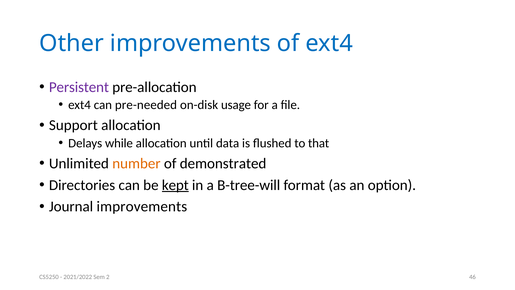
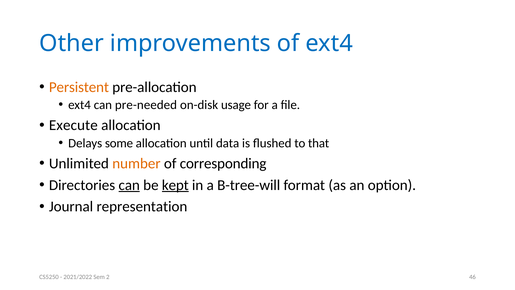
Persistent colour: purple -> orange
Support: Support -> Execute
while: while -> some
demonstrated: demonstrated -> corresponding
can at (129, 185) underline: none -> present
Journal improvements: improvements -> representation
